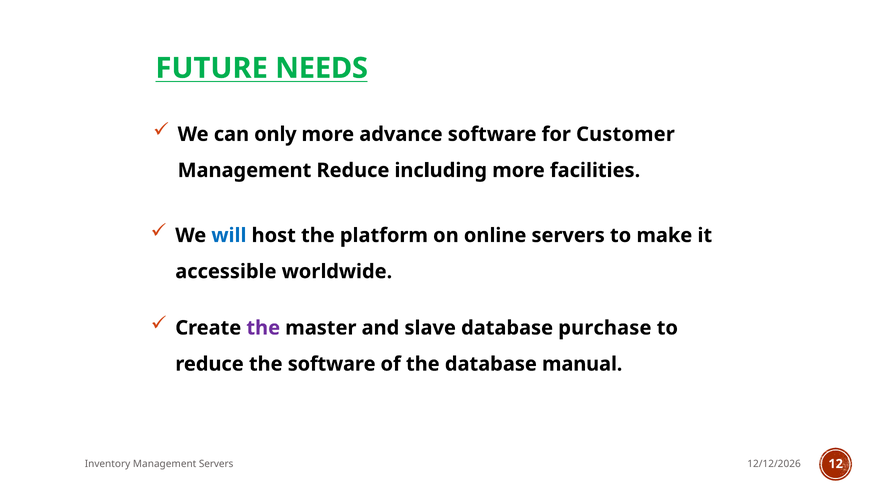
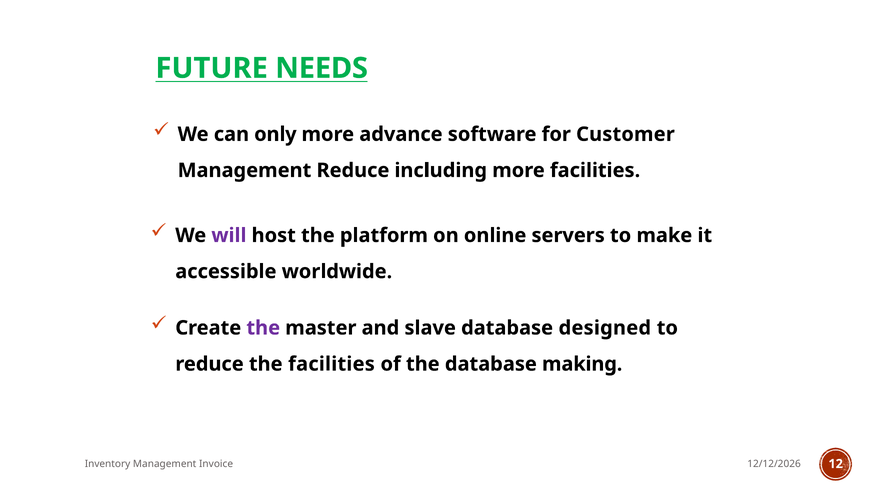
will colour: blue -> purple
purchase: purchase -> designed
the software: software -> facilities
manual: manual -> making
Management Servers: Servers -> Invoice
